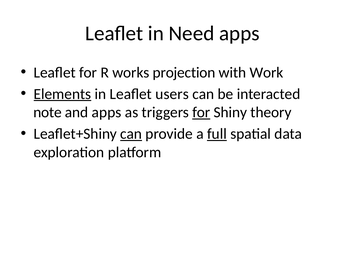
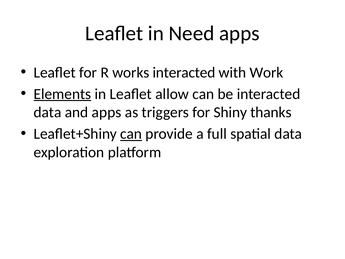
works projection: projection -> interacted
users: users -> allow
note at (48, 112): note -> data
for at (201, 112) underline: present -> none
theory: theory -> thanks
full underline: present -> none
